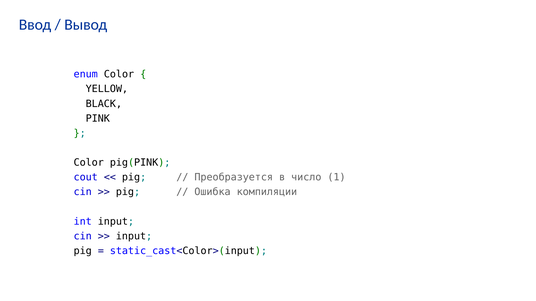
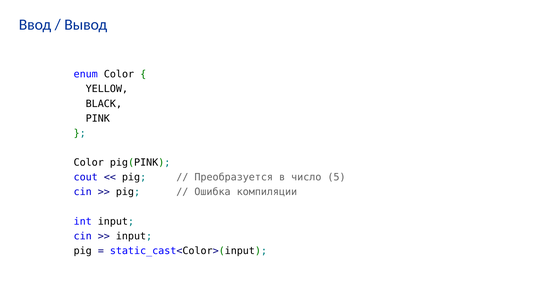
1: 1 -> 5
